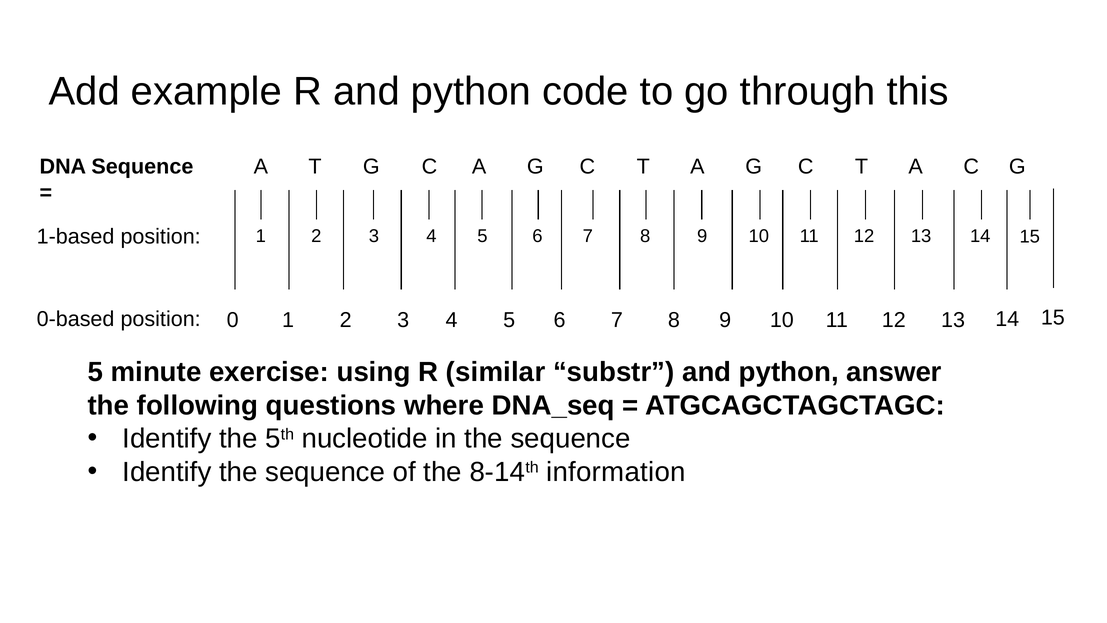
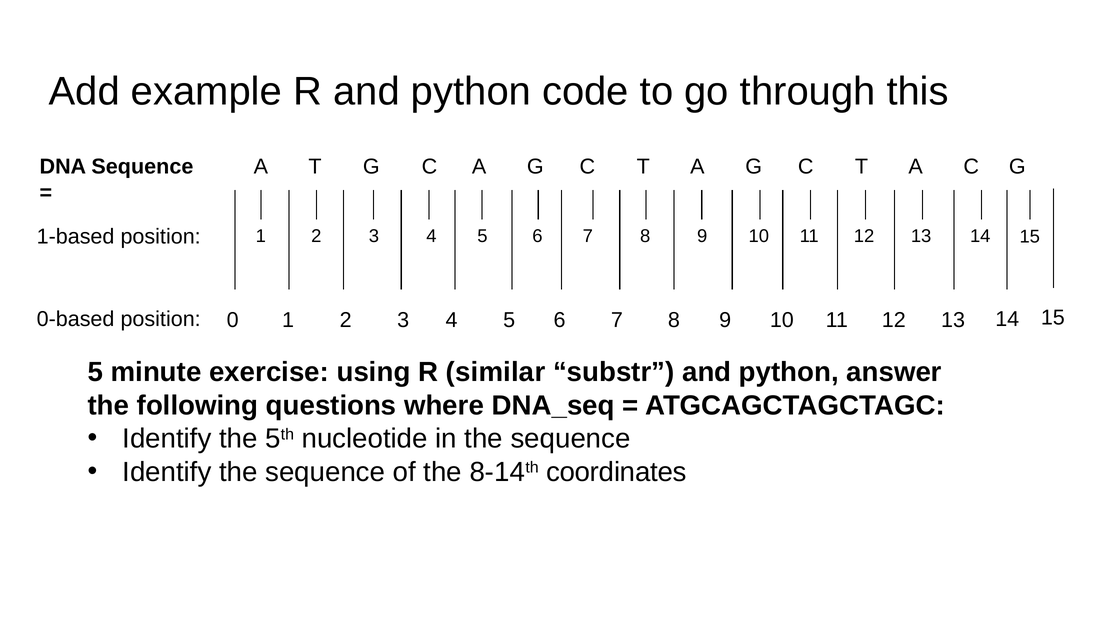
information: information -> coordinates
